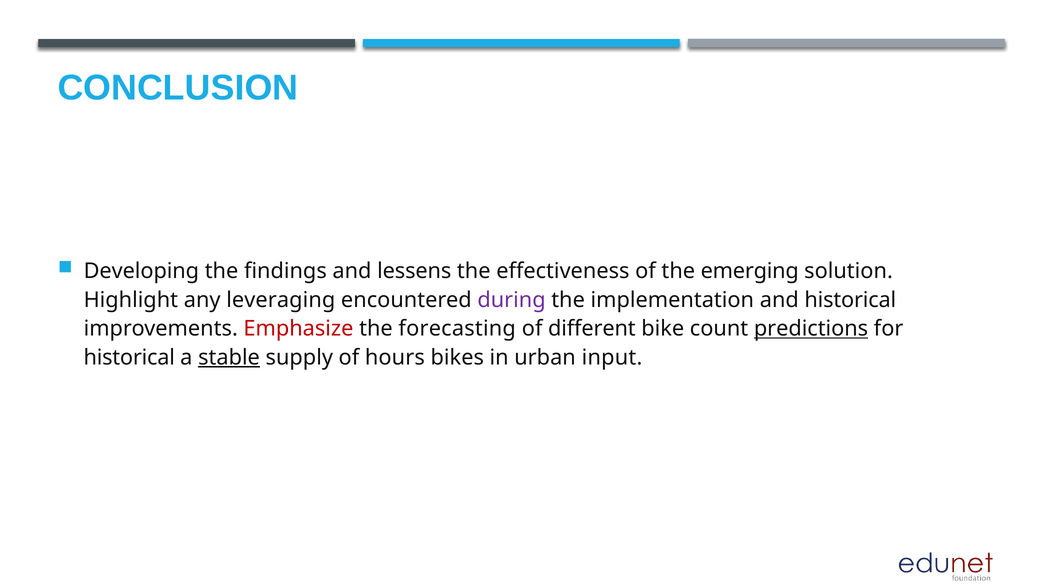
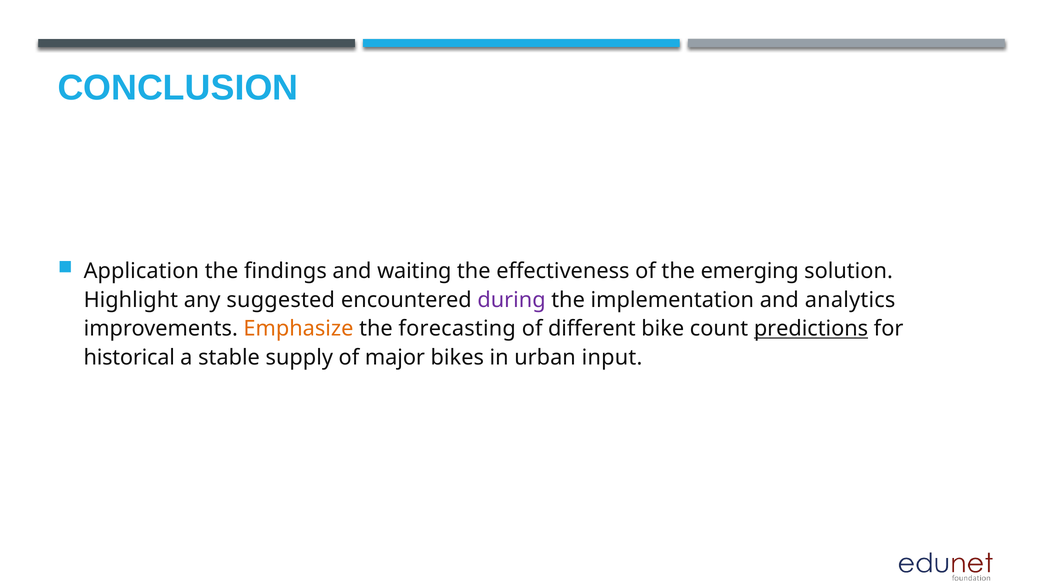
Developing: Developing -> Application
lessens: lessens -> waiting
leveraging: leveraging -> suggested
and historical: historical -> analytics
Emphasize colour: red -> orange
stable underline: present -> none
hours: hours -> major
